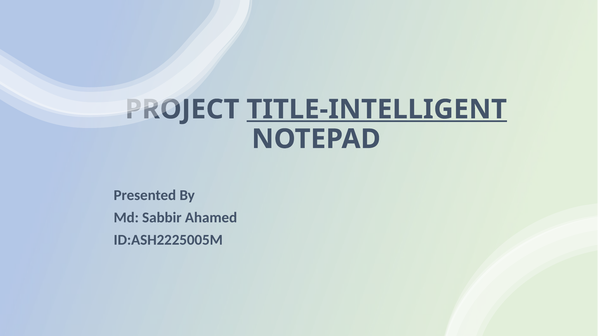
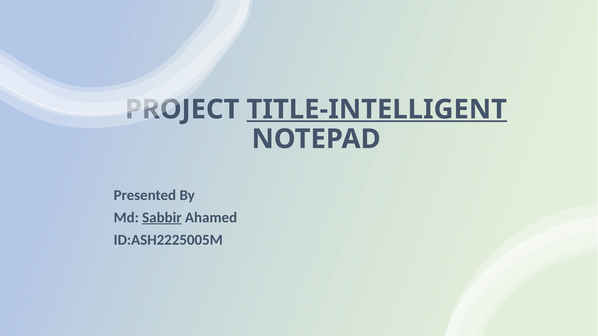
Sabbir underline: none -> present
